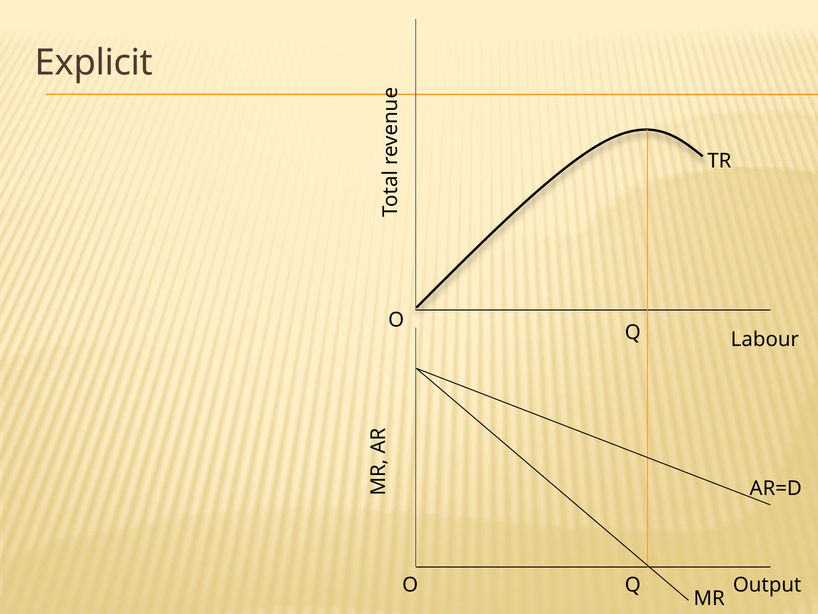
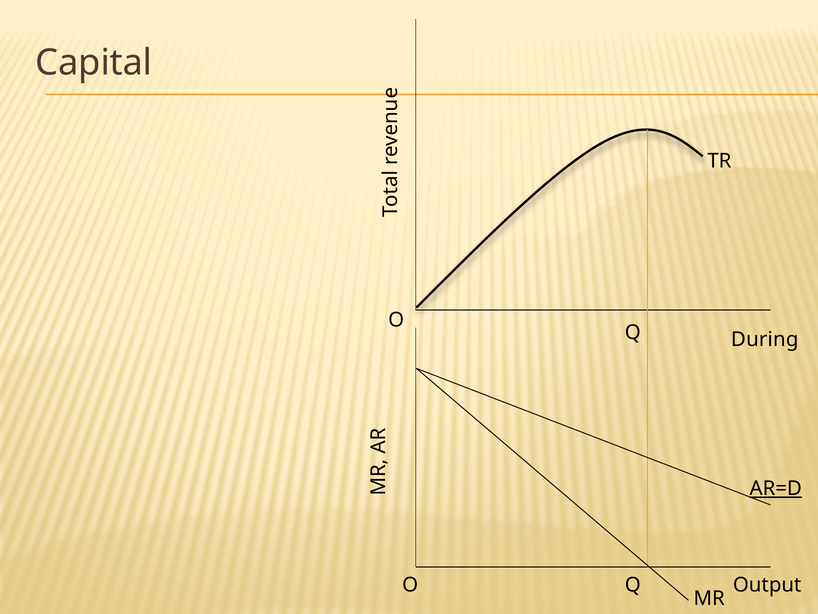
Explicit: Explicit -> Capital
Labour: Labour -> During
AR=D underline: none -> present
